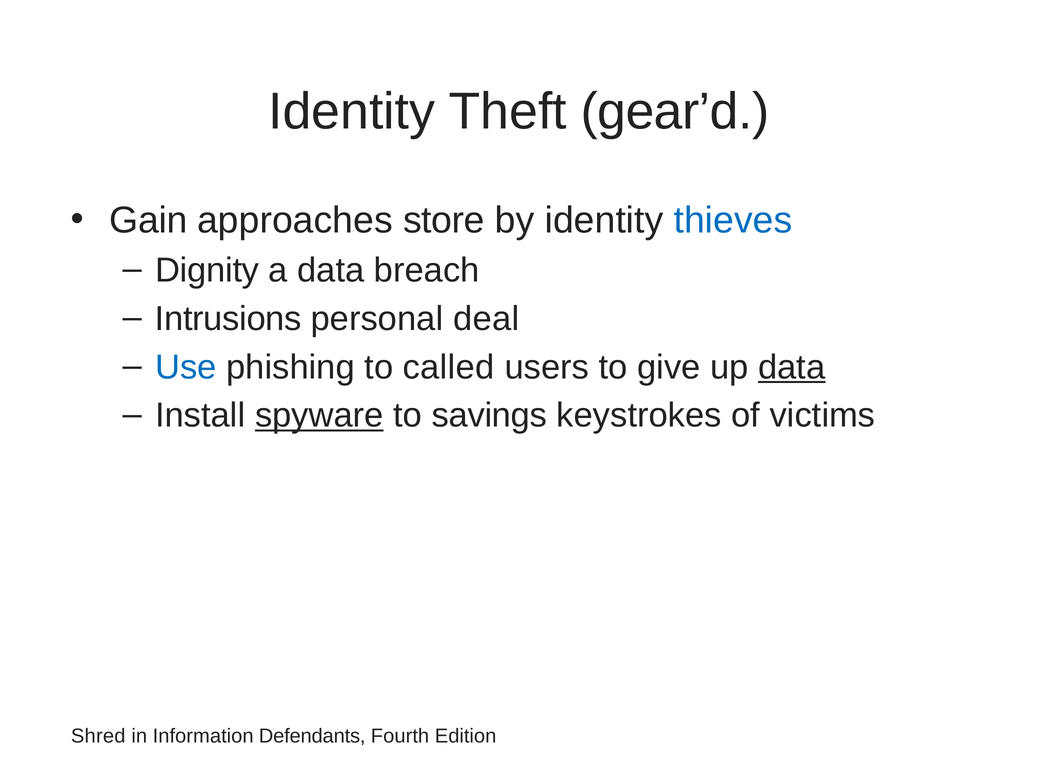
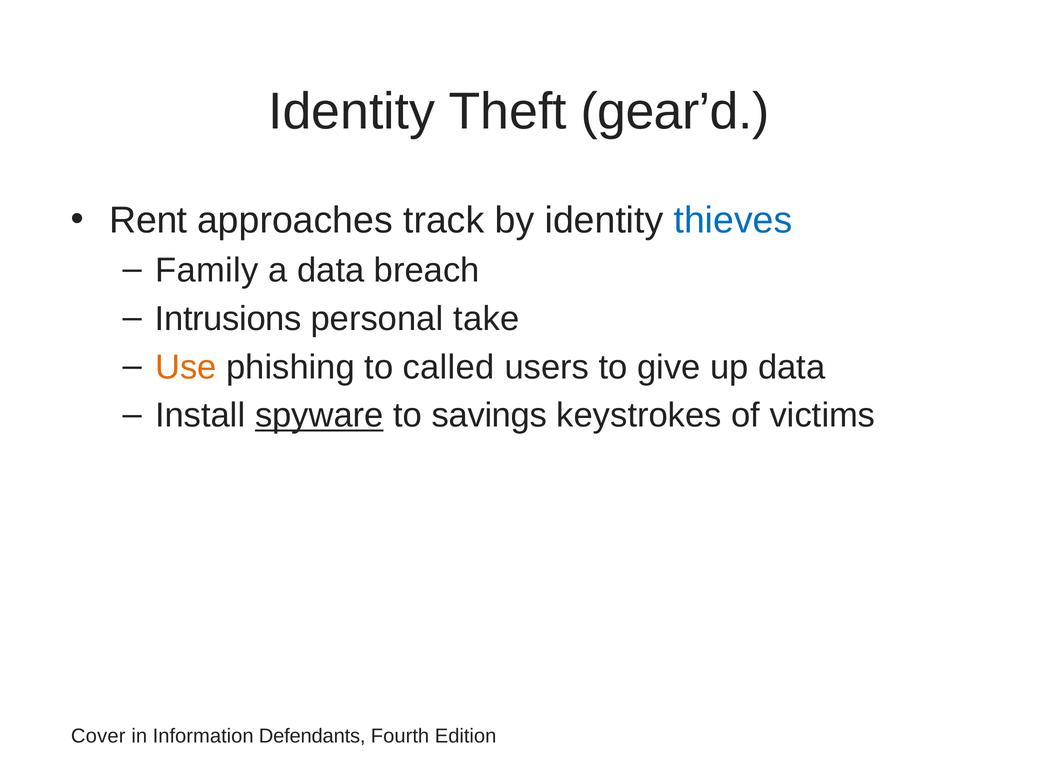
Gain: Gain -> Rent
store: store -> track
Dignity: Dignity -> Family
deal: deal -> take
Use colour: blue -> orange
data at (792, 367) underline: present -> none
Shred: Shred -> Cover
